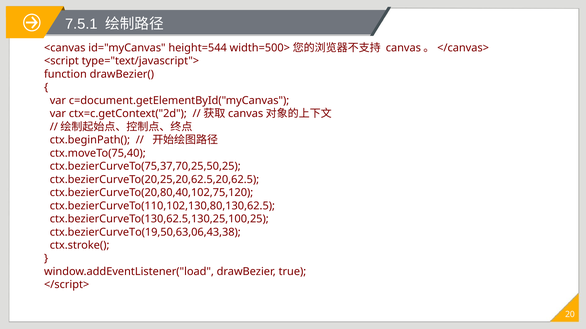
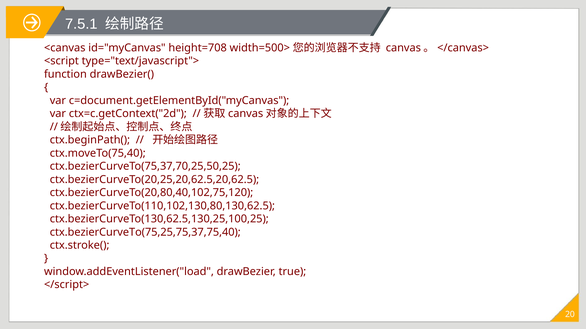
height=544: height=544 -> height=708
ctx.bezierCurveTo(19,50,63,06,43,38: ctx.bezierCurveTo(19,50,63,06,43,38 -> ctx.bezierCurveTo(75,25,75,37,75,40
